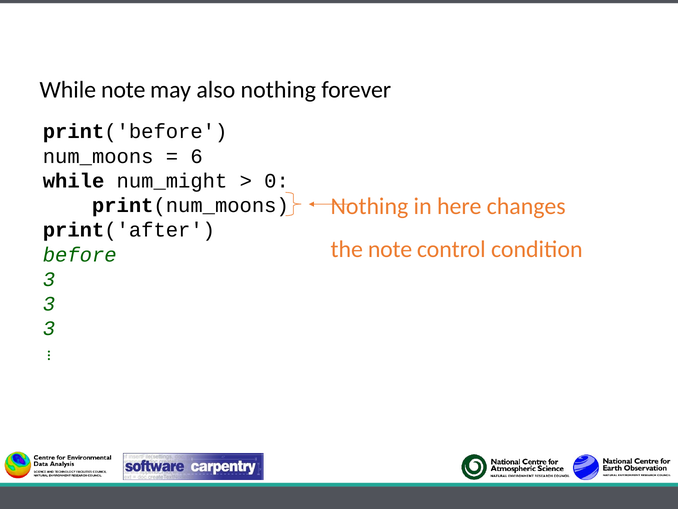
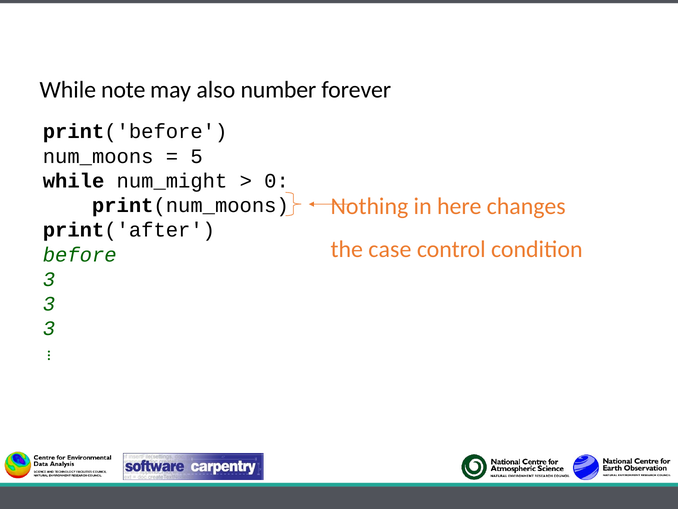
also nothing: nothing -> number
6: 6 -> 5
the note: note -> case
